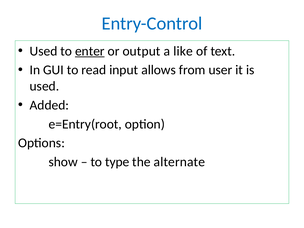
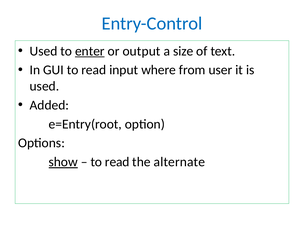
like: like -> size
allows: allows -> where
show underline: none -> present
type at (117, 162): type -> read
